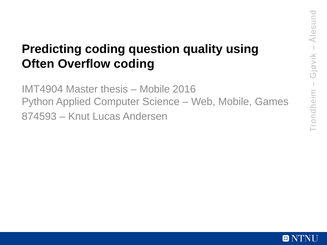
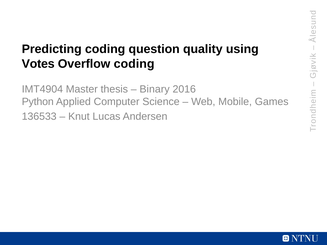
Often: Often -> Votes
Mobile at (155, 89): Mobile -> Binary
874593: 874593 -> 136533
